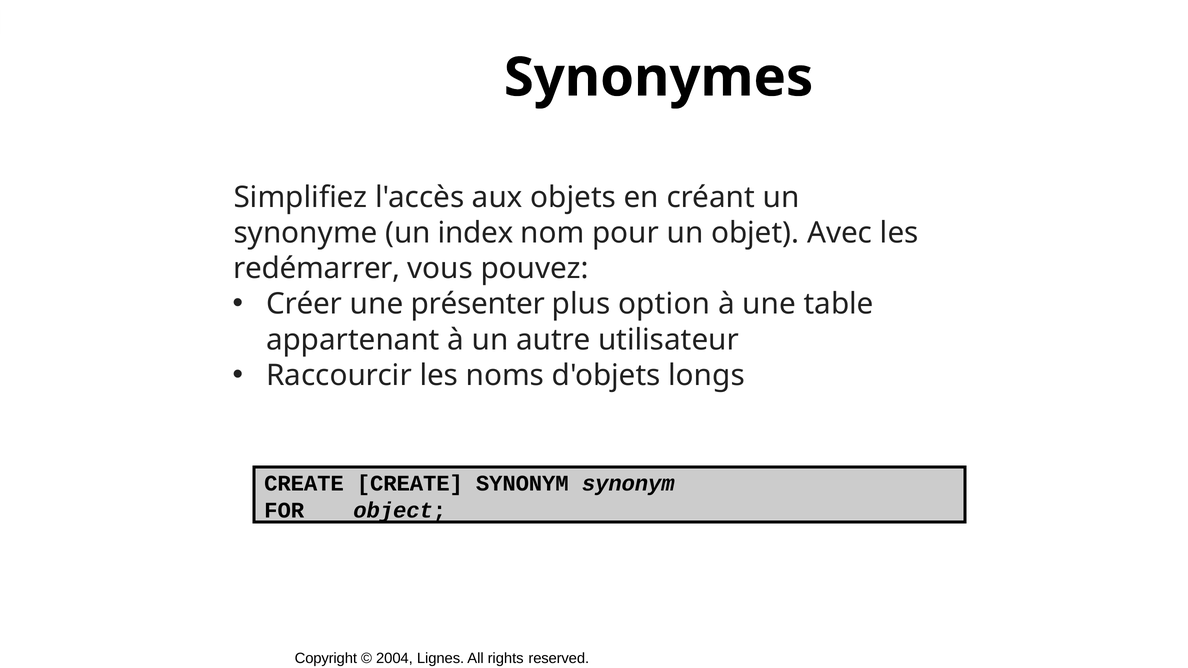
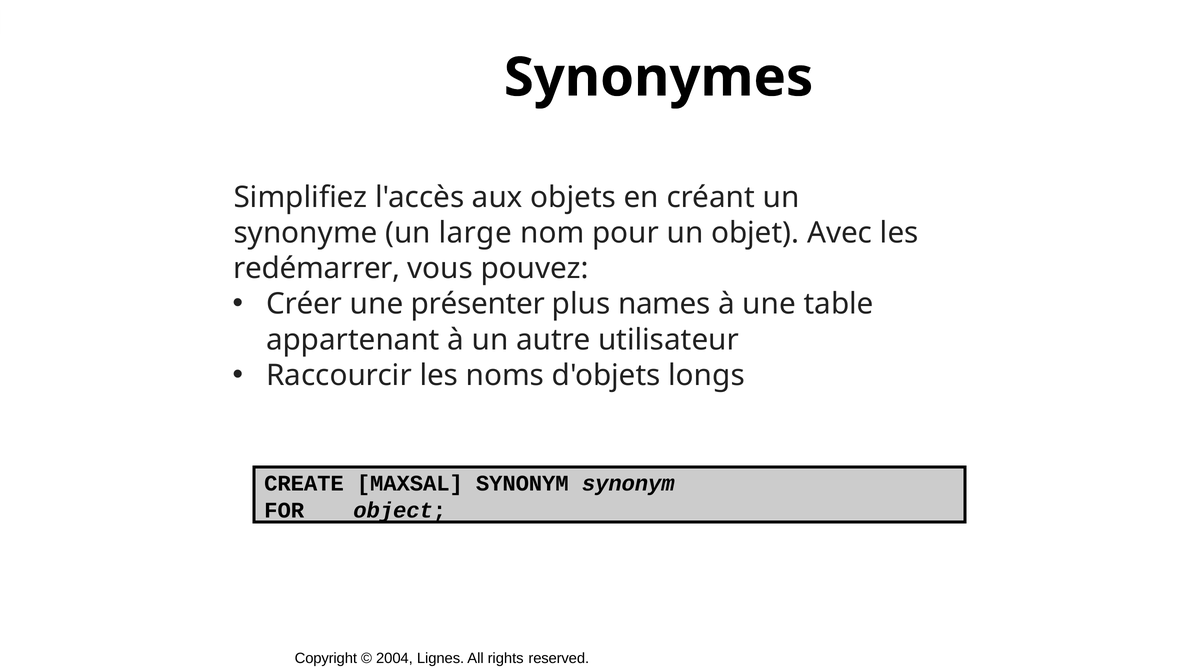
index: index -> large
option: option -> names
CREATE CREATE: CREATE -> MAXSAL
